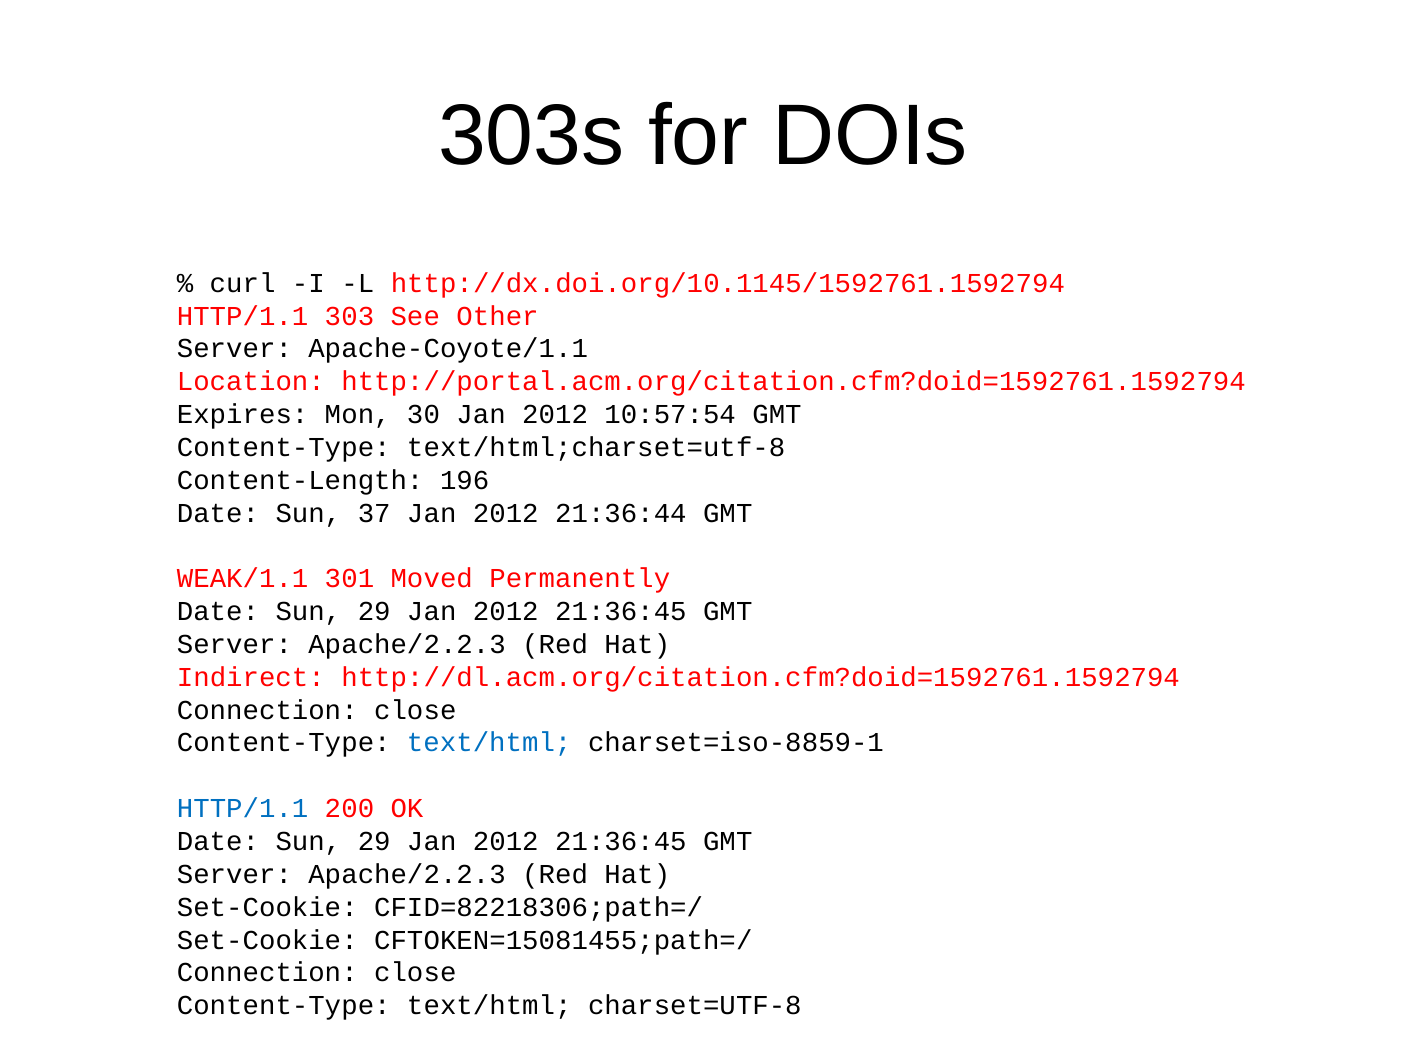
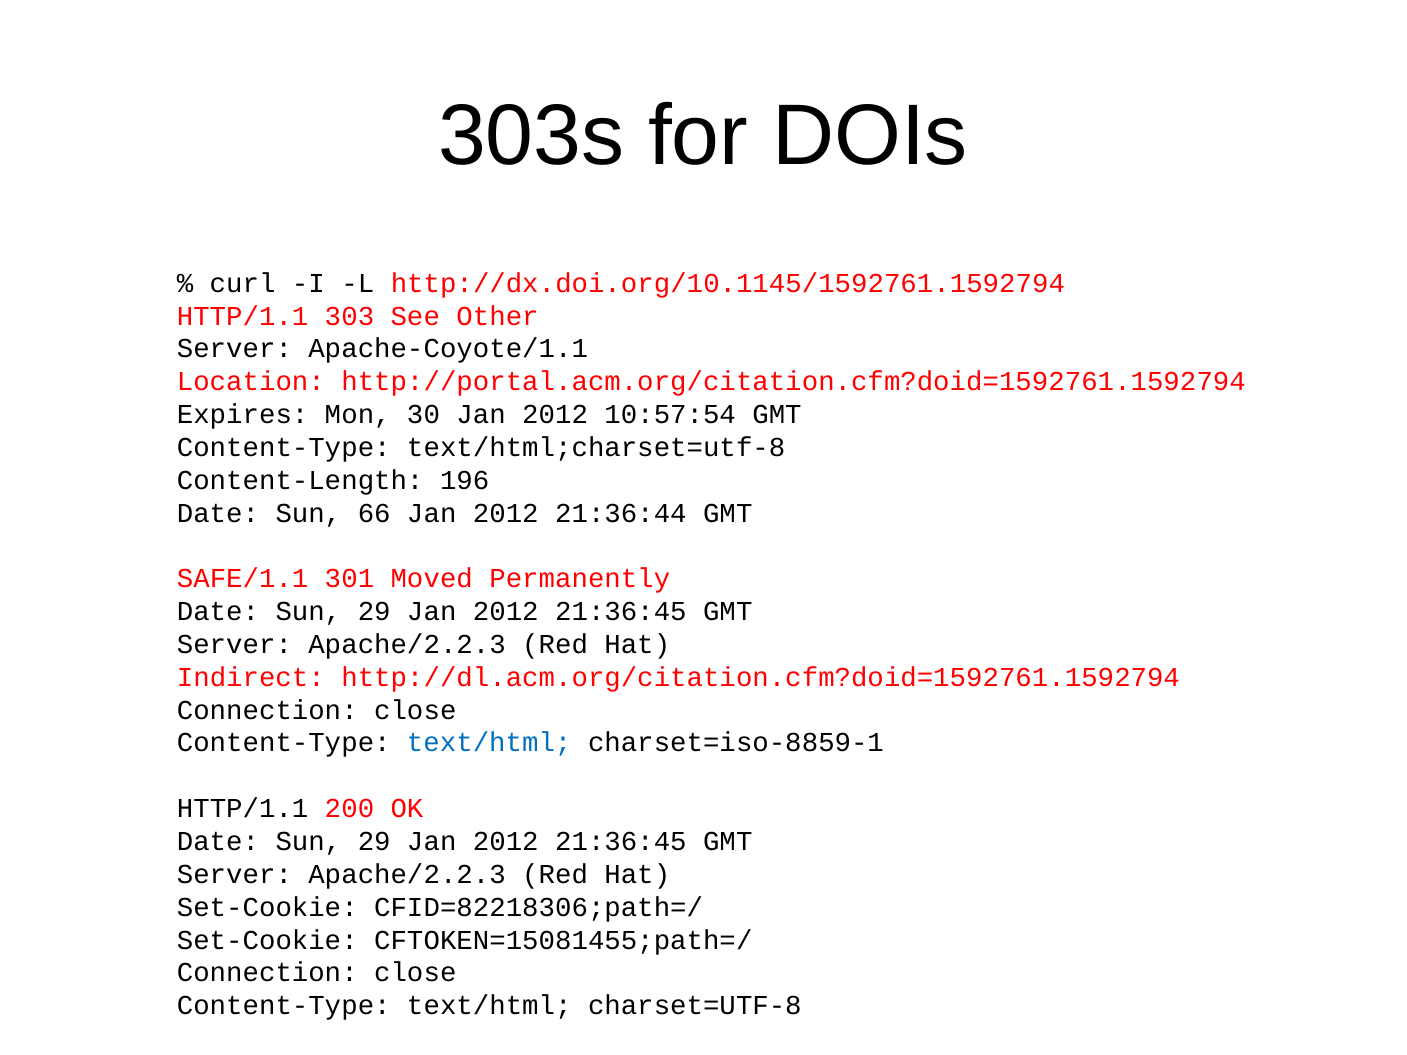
37: 37 -> 66
WEAK/1.1: WEAK/1.1 -> SAFE/1.1
HTTP/1.1 at (243, 809) colour: blue -> black
